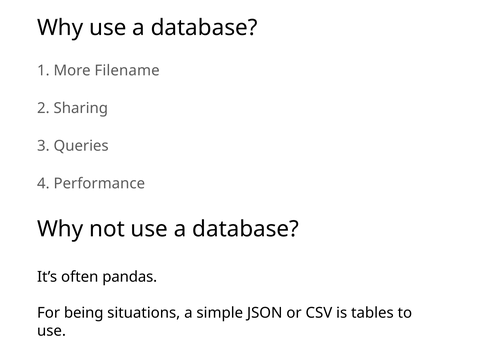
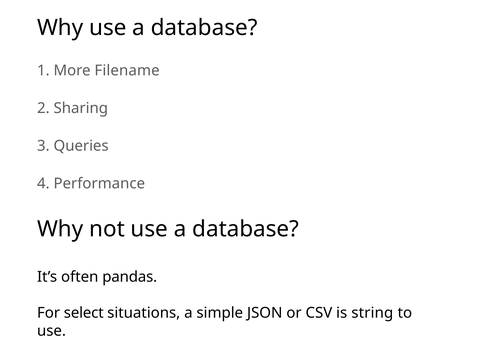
being: being -> select
tables: tables -> string
